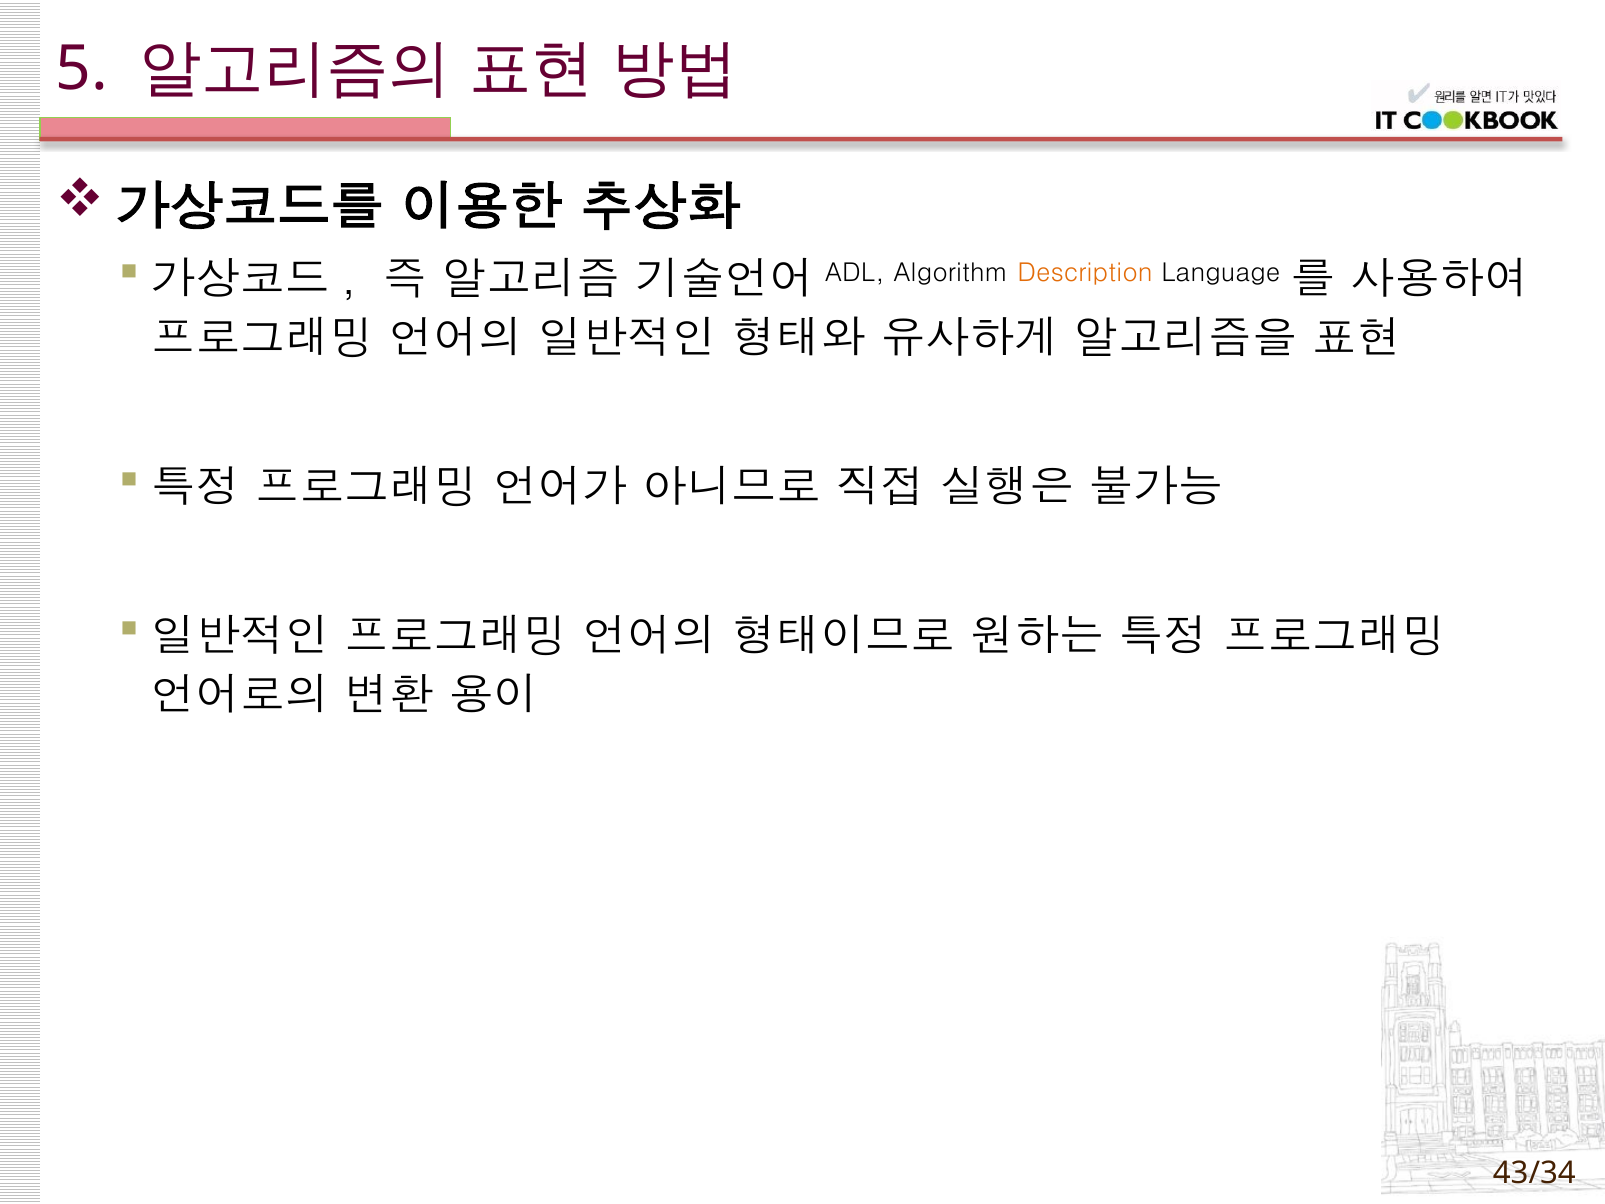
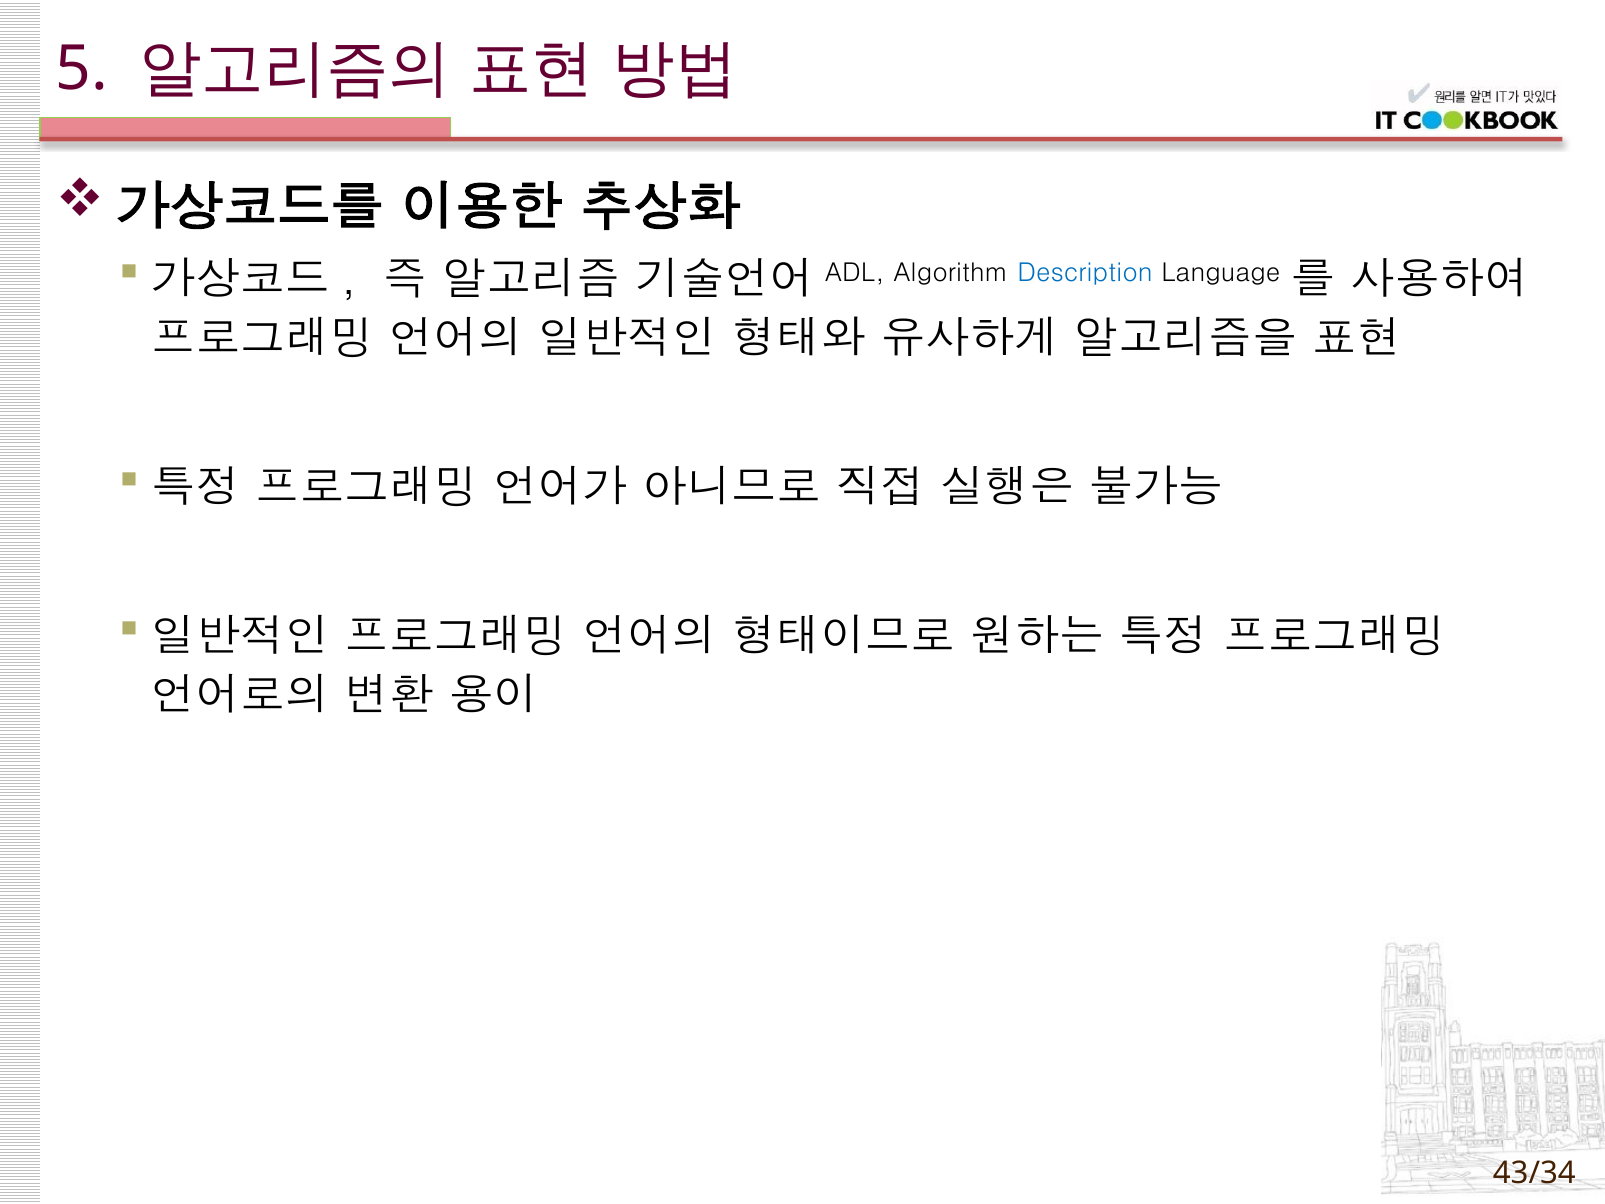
Description colour: orange -> blue
